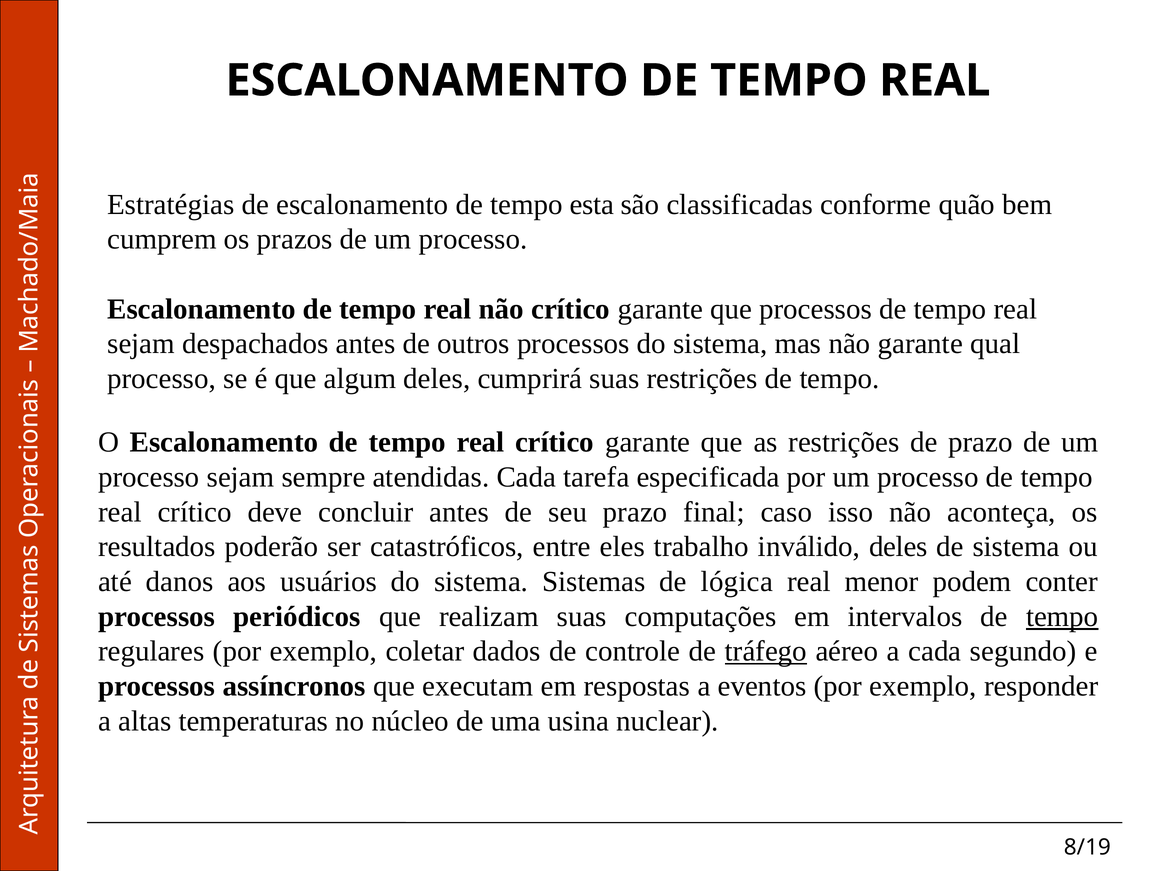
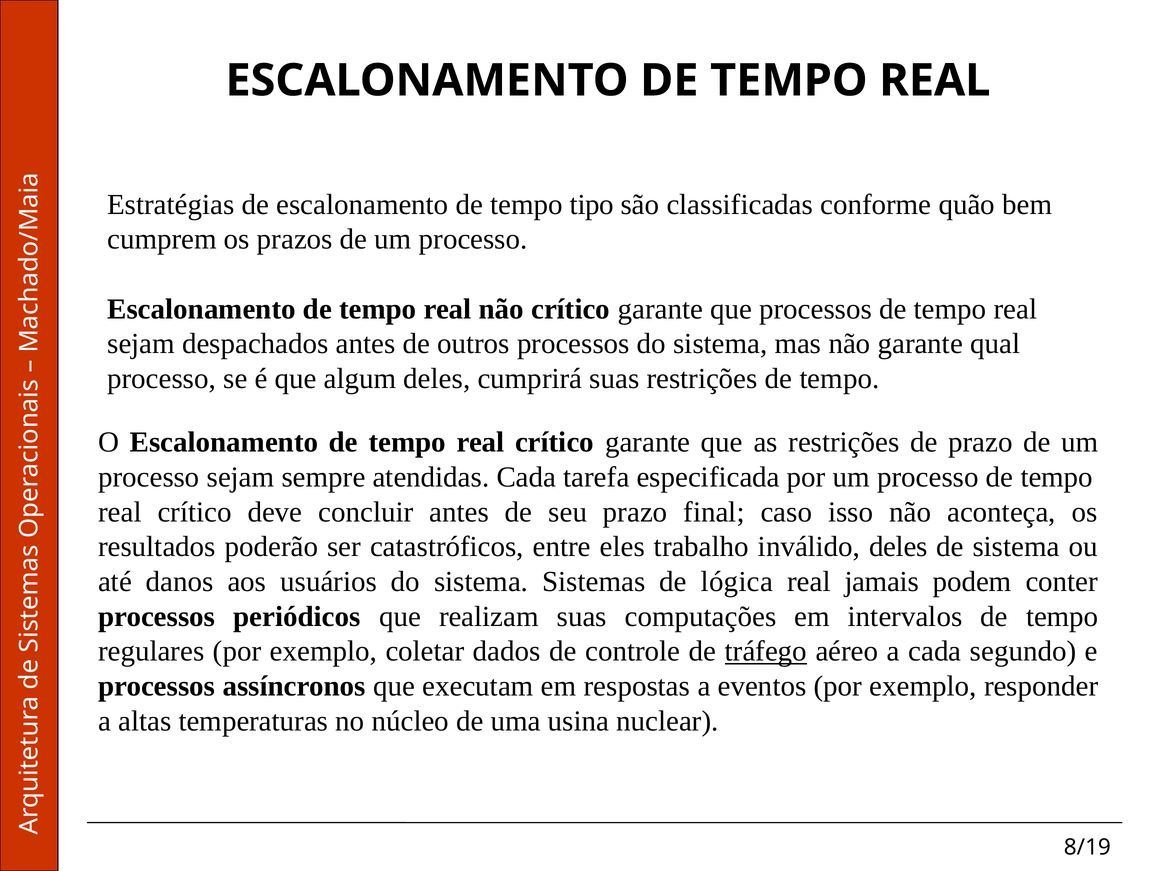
esta: esta -> tipo
menor: menor -> jamais
tempo at (1062, 616) underline: present -> none
